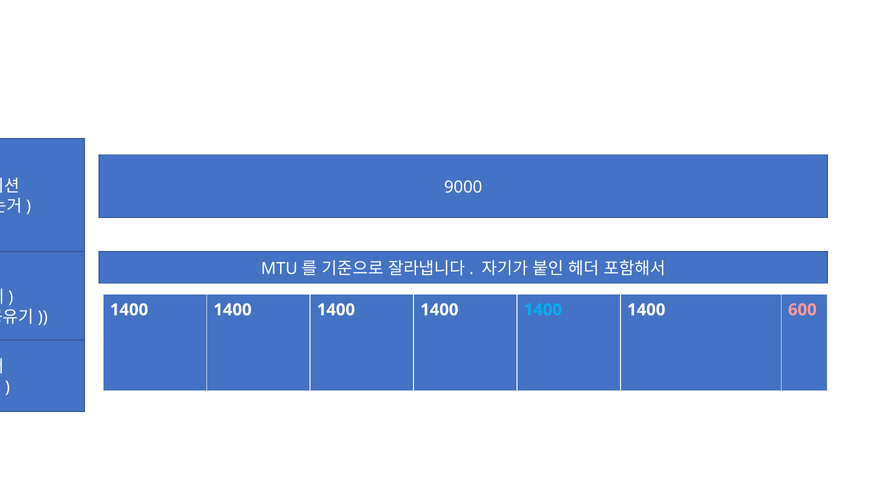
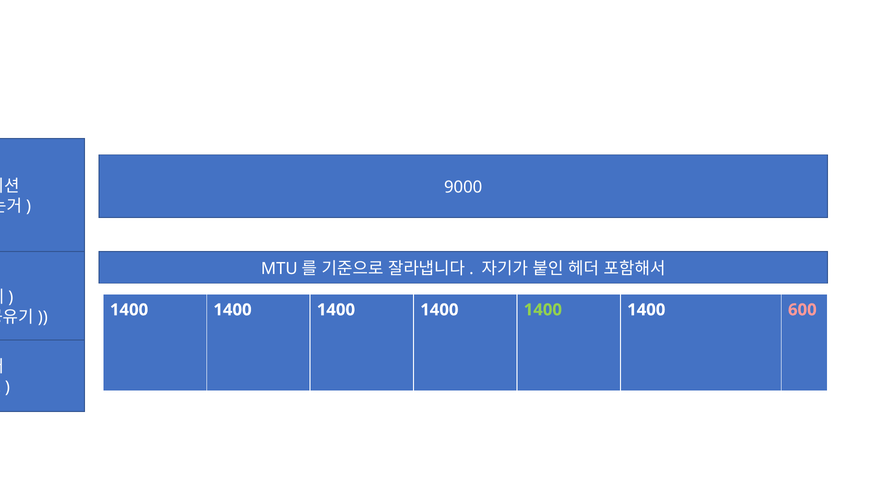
1400 at (543, 309) colour: light blue -> light green
